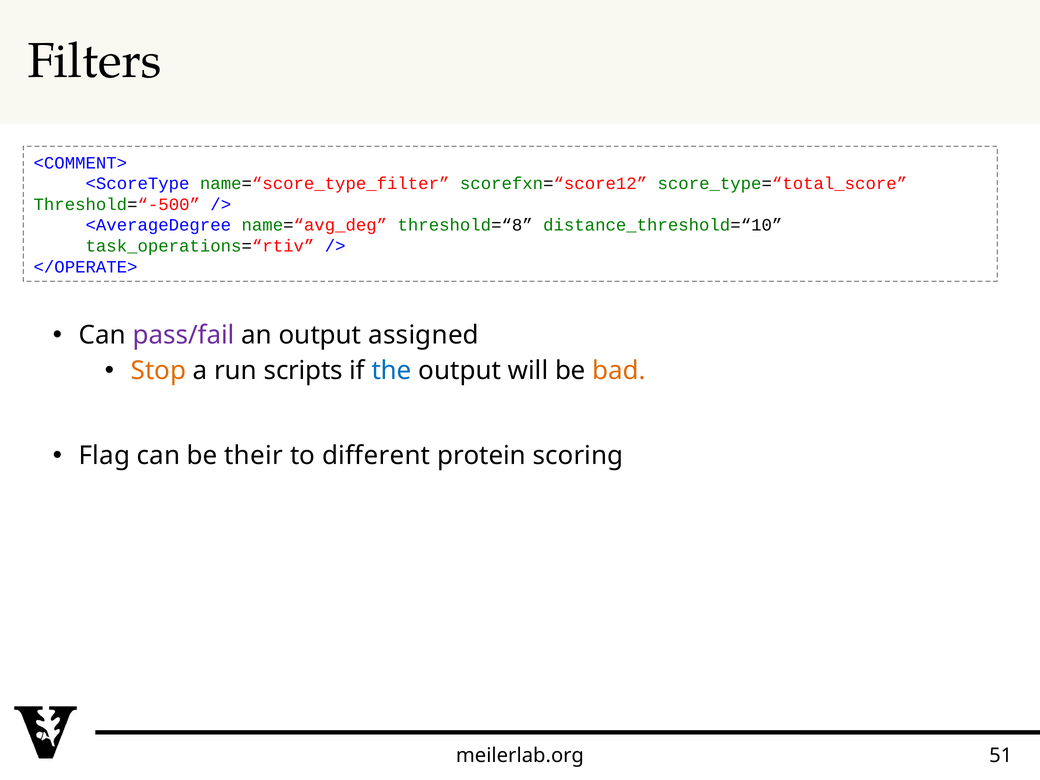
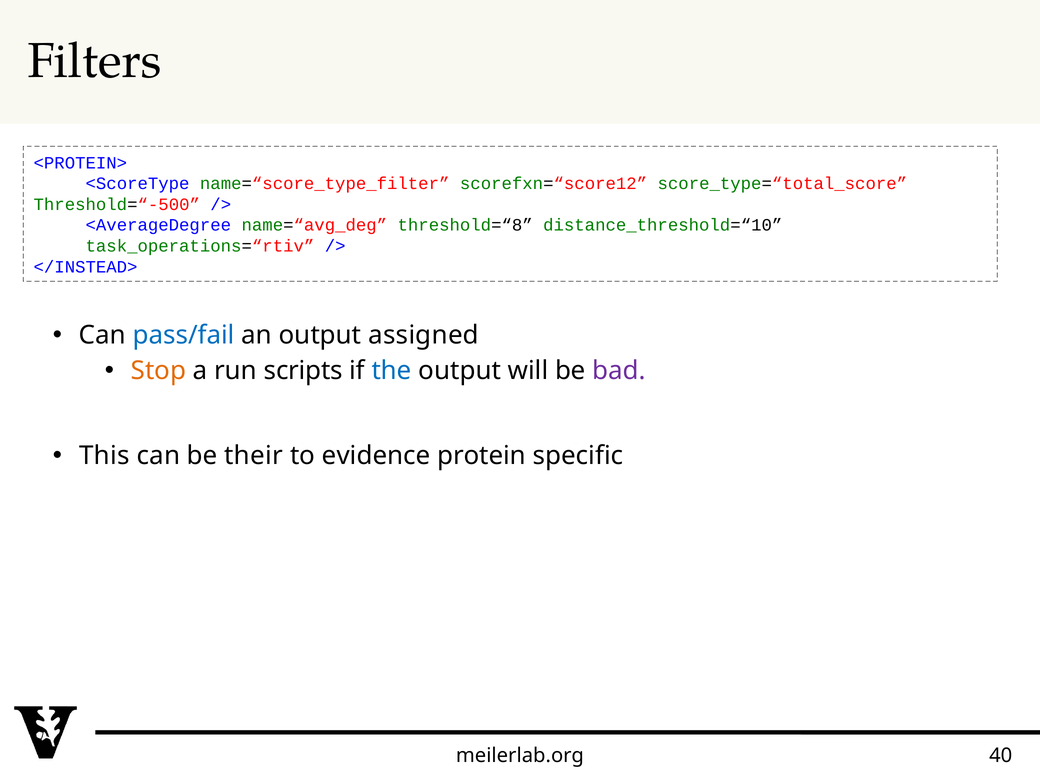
<COMMENT>: <COMMENT> -> <PROTEIN>
</OPERATE>: </OPERATE> -> </INSTEAD>
pass/fail colour: purple -> blue
bad colour: orange -> purple
Flag: Flag -> This
different: different -> evidence
scoring: scoring -> specific
51: 51 -> 40
